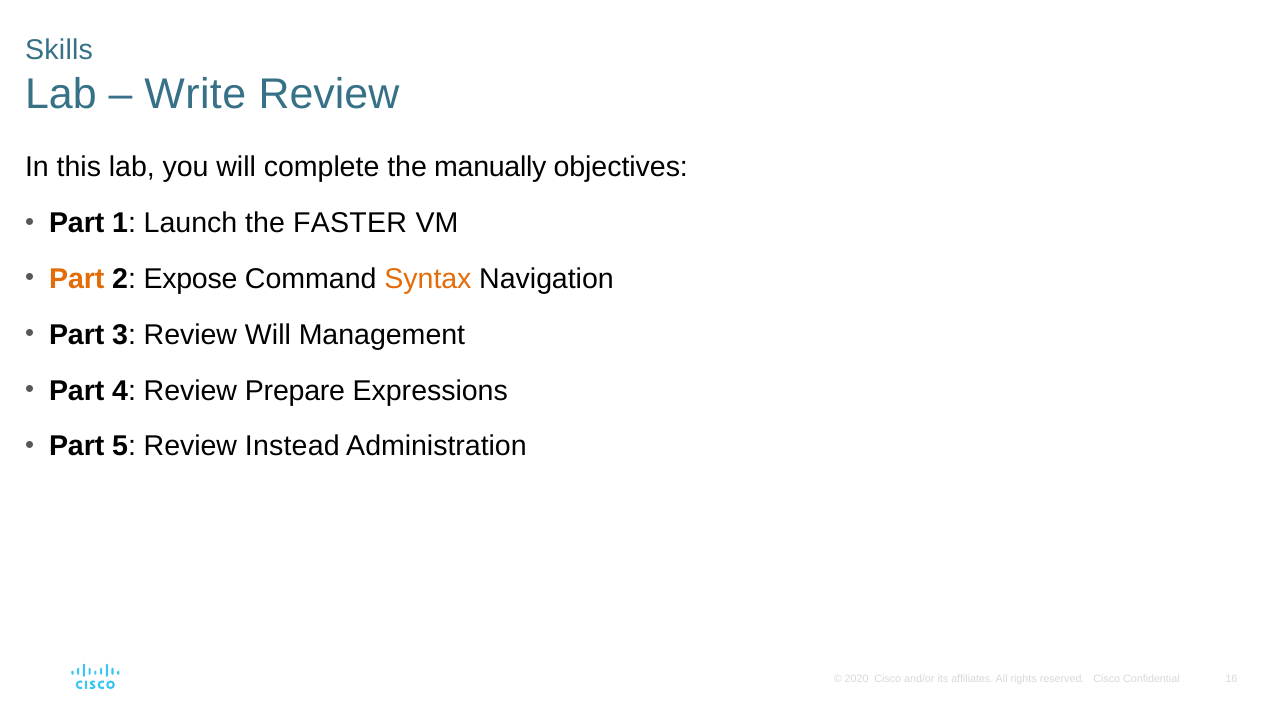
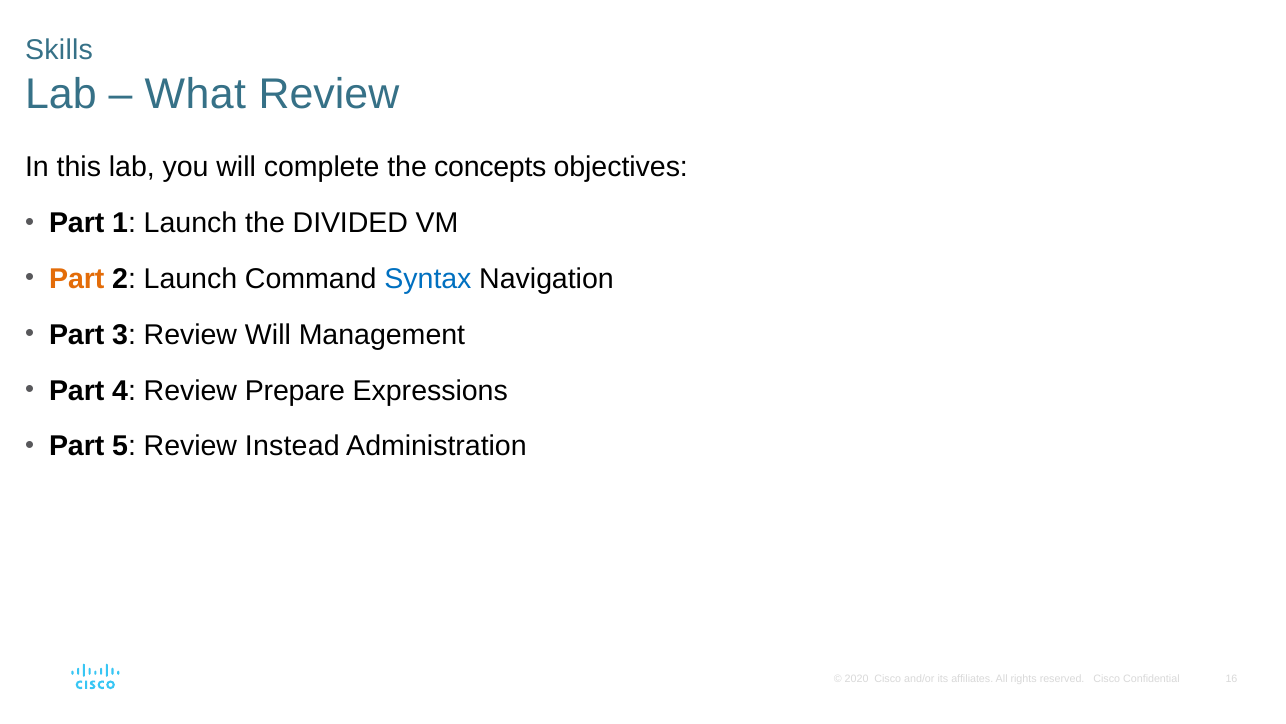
Write: Write -> What
manually: manually -> concepts
FASTER: FASTER -> DIVIDED
2 Expose: Expose -> Launch
Syntax colour: orange -> blue
